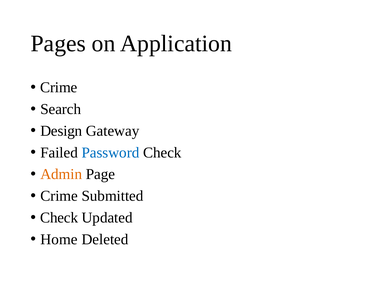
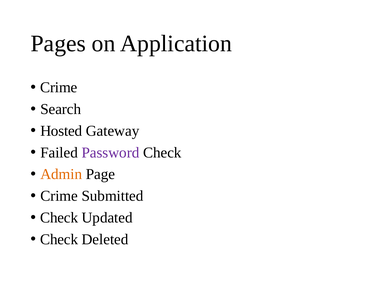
Design: Design -> Hosted
Password colour: blue -> purple
Home at (59, 239): Home -> Check
